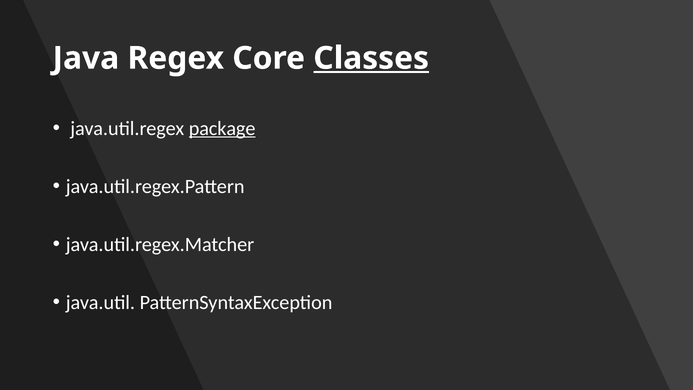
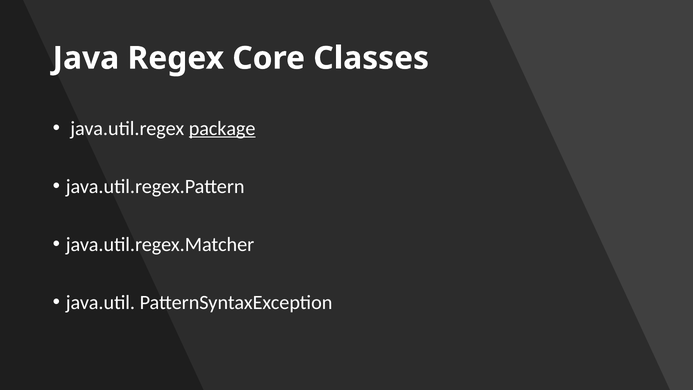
Classes underline: present -> none
